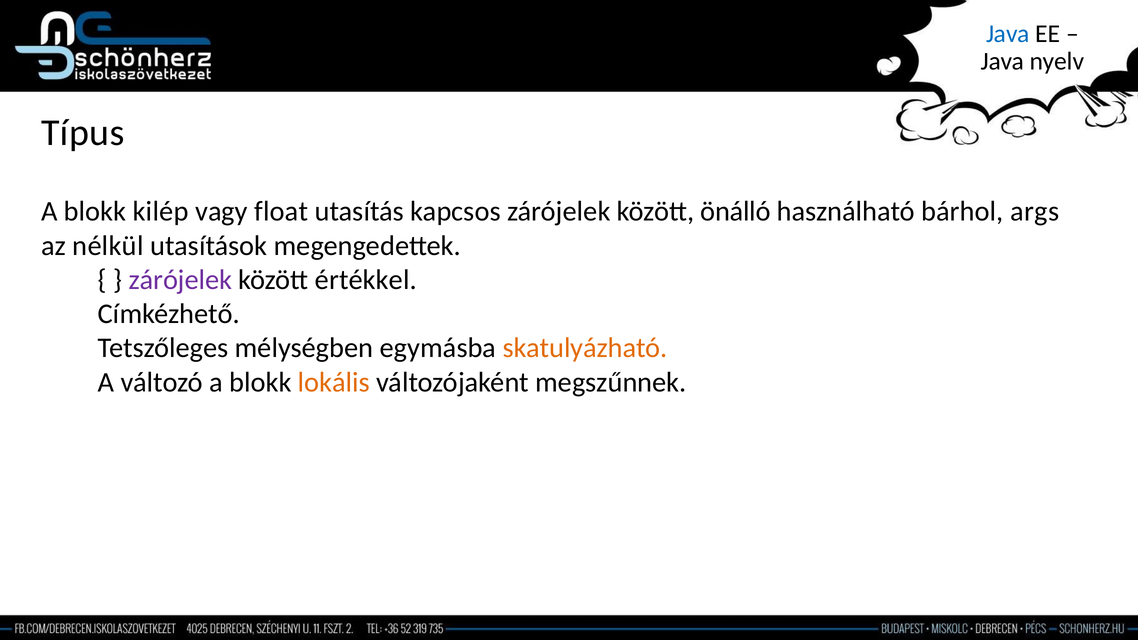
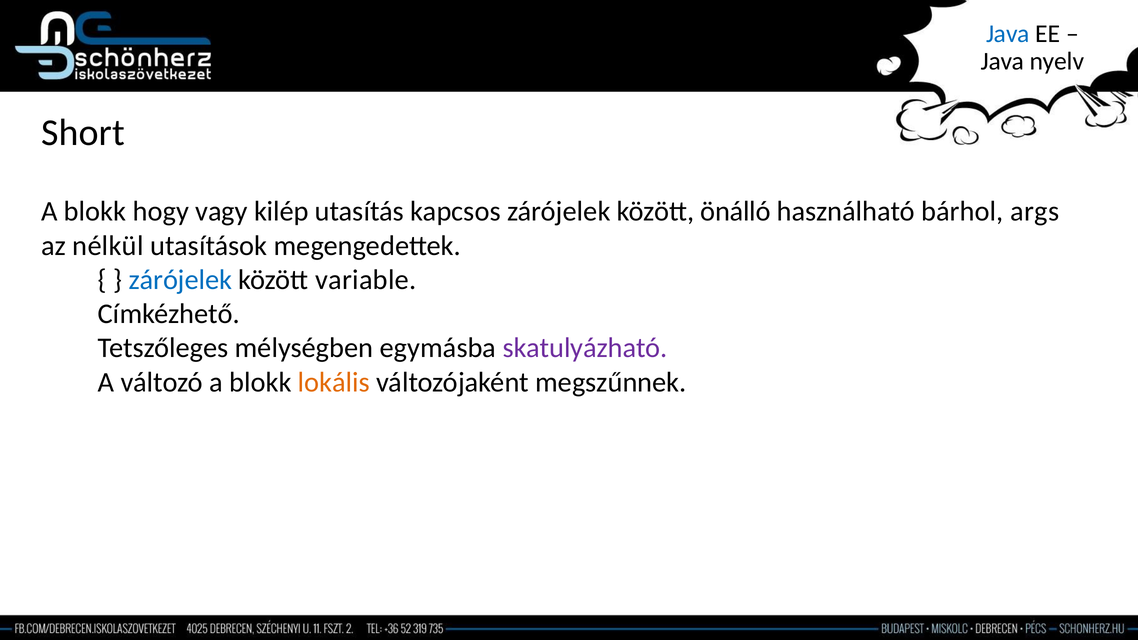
Típus: Típus -> Short
kilép: kilép -> hogy
float: float -> kilép
zárójelek at (180, 280) colour: purple -> blue
értékkel: értékkel -> variable
skatulyázható colour: orange -> purple
